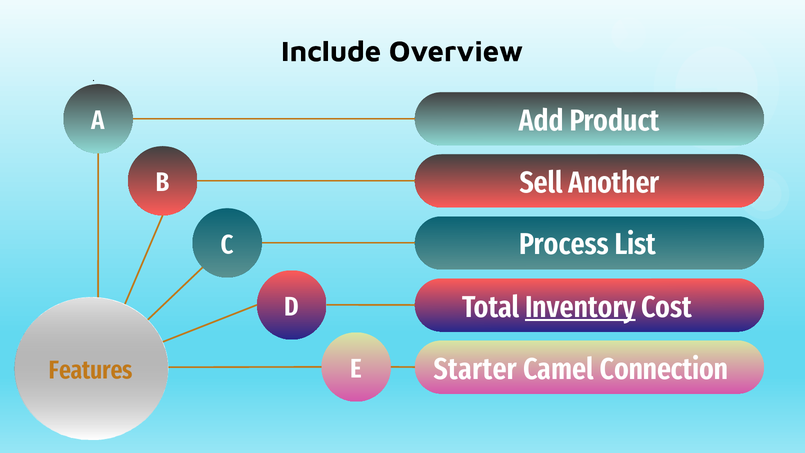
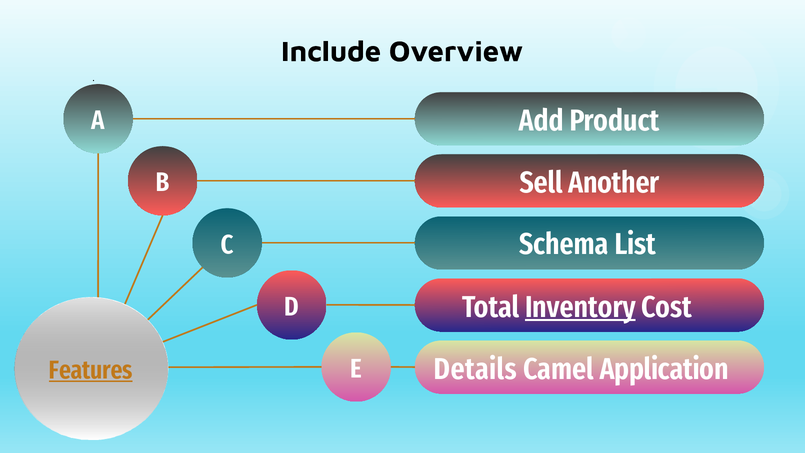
Process: Process -> Schema
Starter: Starter -> Details
Connection: Connection -> Application
Features underline: none -> present
